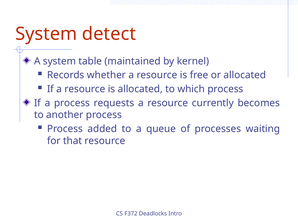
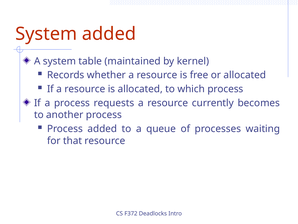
System detect: detect -> added
